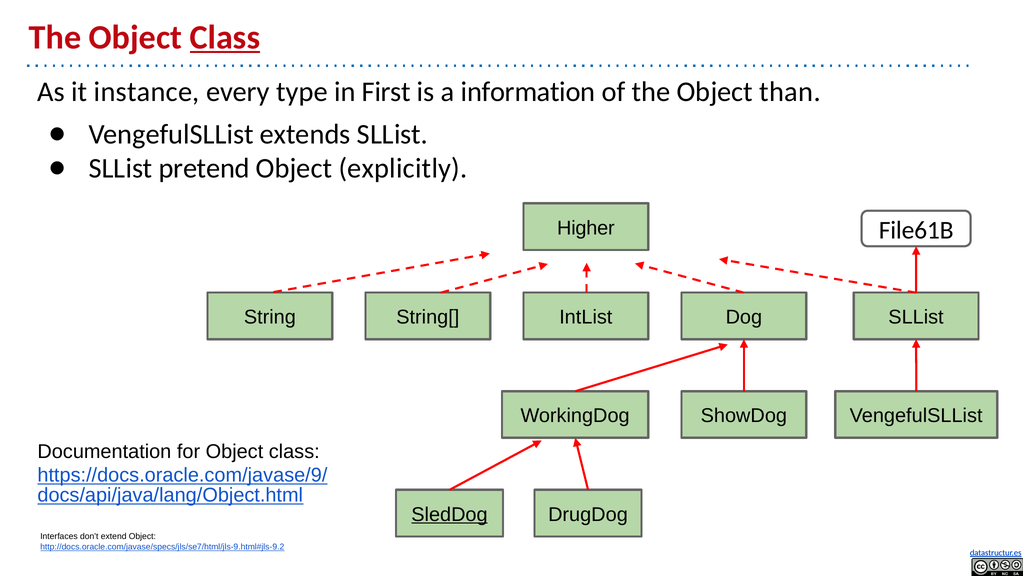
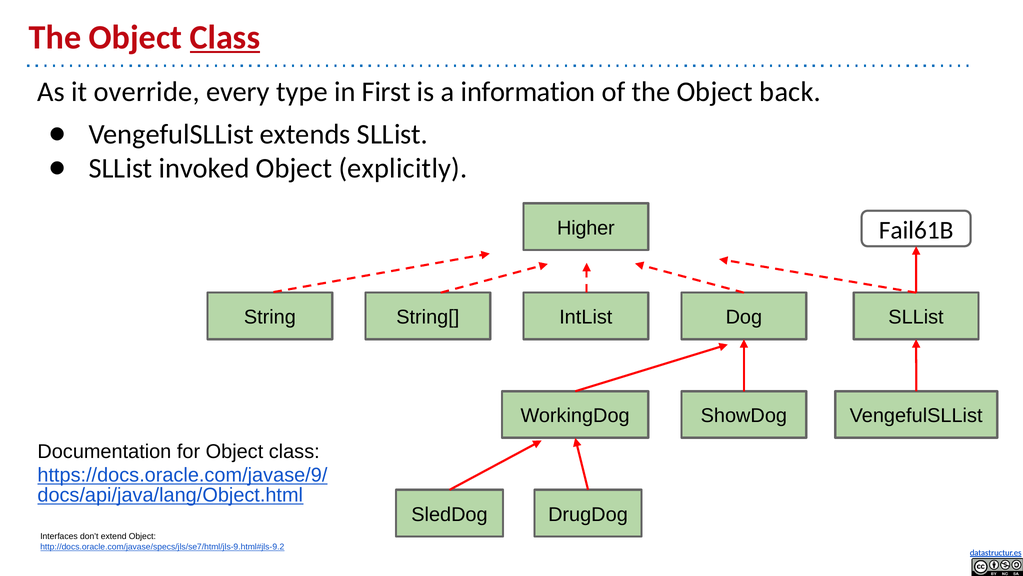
instance: instance -> override
than: than -> back
pretend: pretend -> invoked
File61B: File61B -> Fail61B
SledDog underline: present -> none
